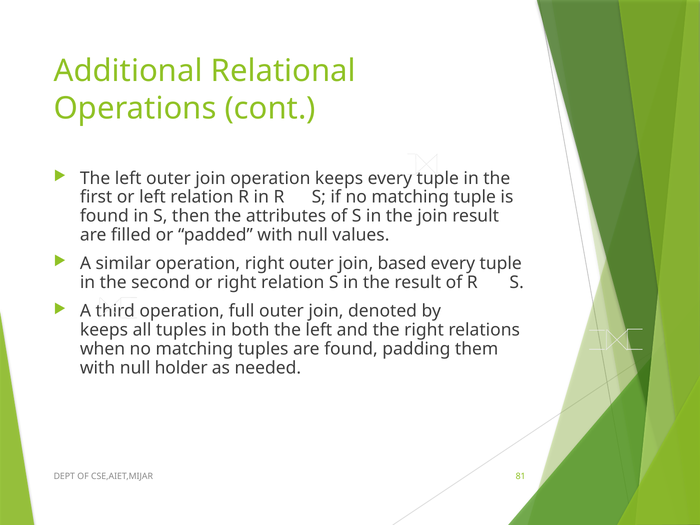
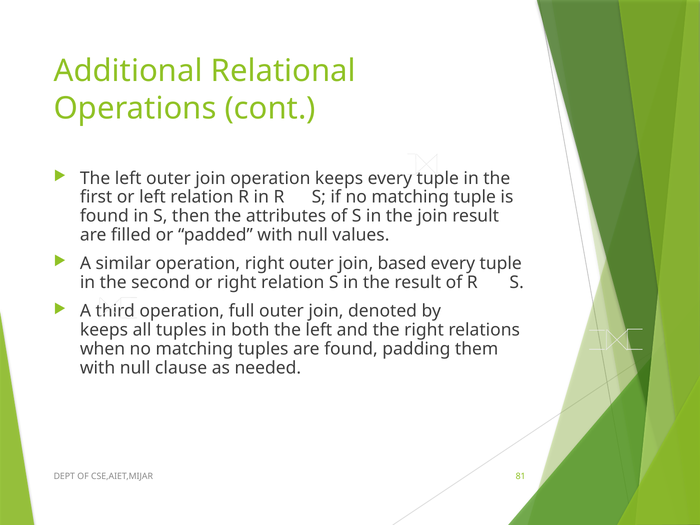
holder: holder -> clause
